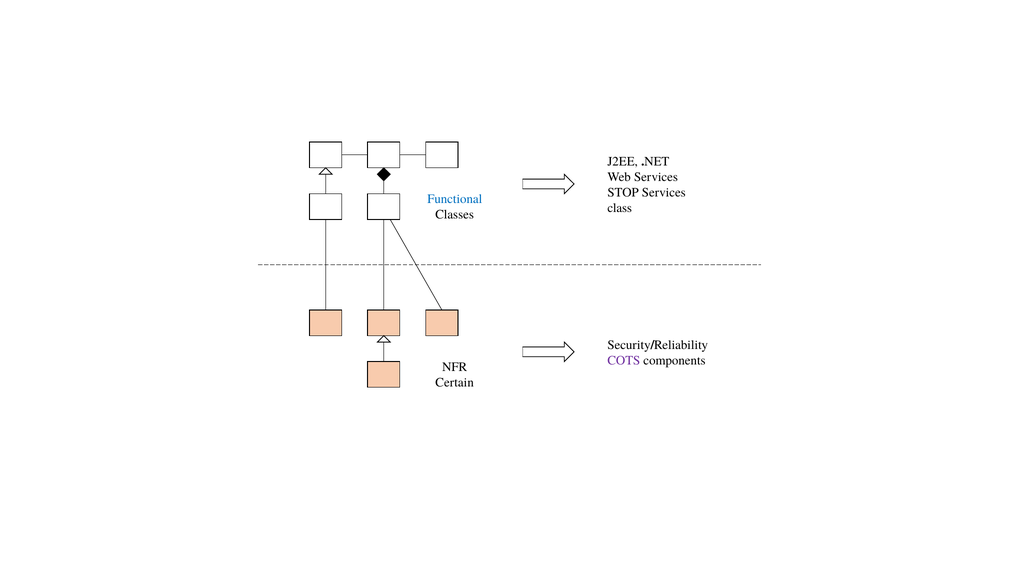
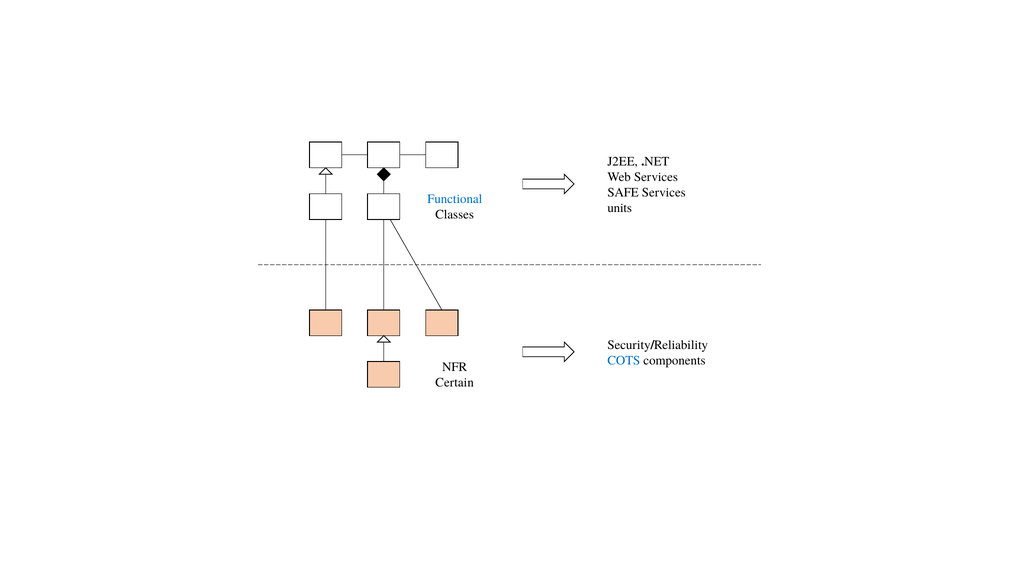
STOP: STOP -> SAFE
class: class -> units
COTS colour: purple -> blue
